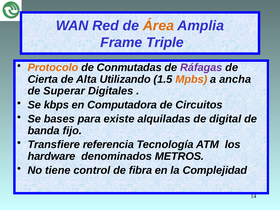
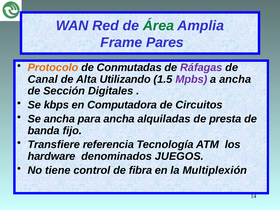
Área colour: orange -> green
Triple: Triple -> Pares
Cierta: Cierta -> Canal
Mpbs colour: orange -> purple
Superar: Superar -> Sección
Se bases: bases -> ancha
para existe: existe -> ancha
digital: digital -> presta
METROS: METROS -> JUEGOS
Complejidad: Complejidad -> Multiplexión
